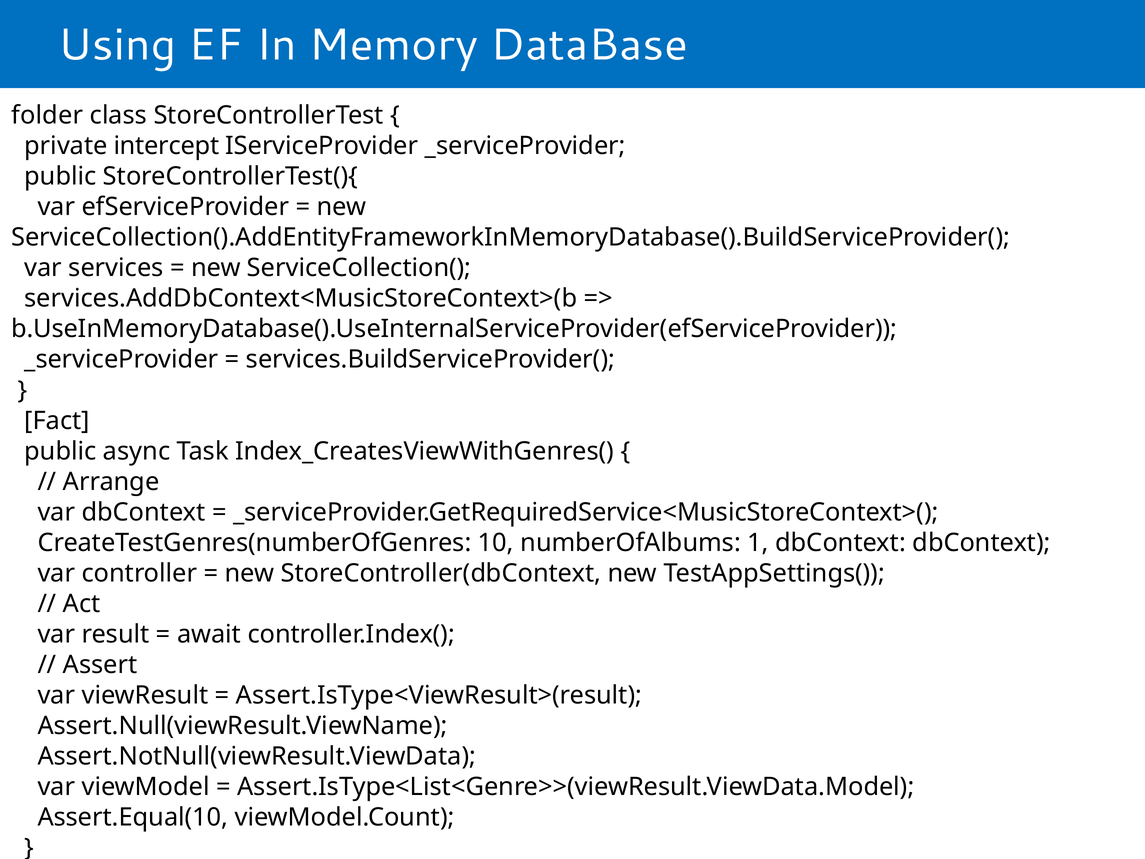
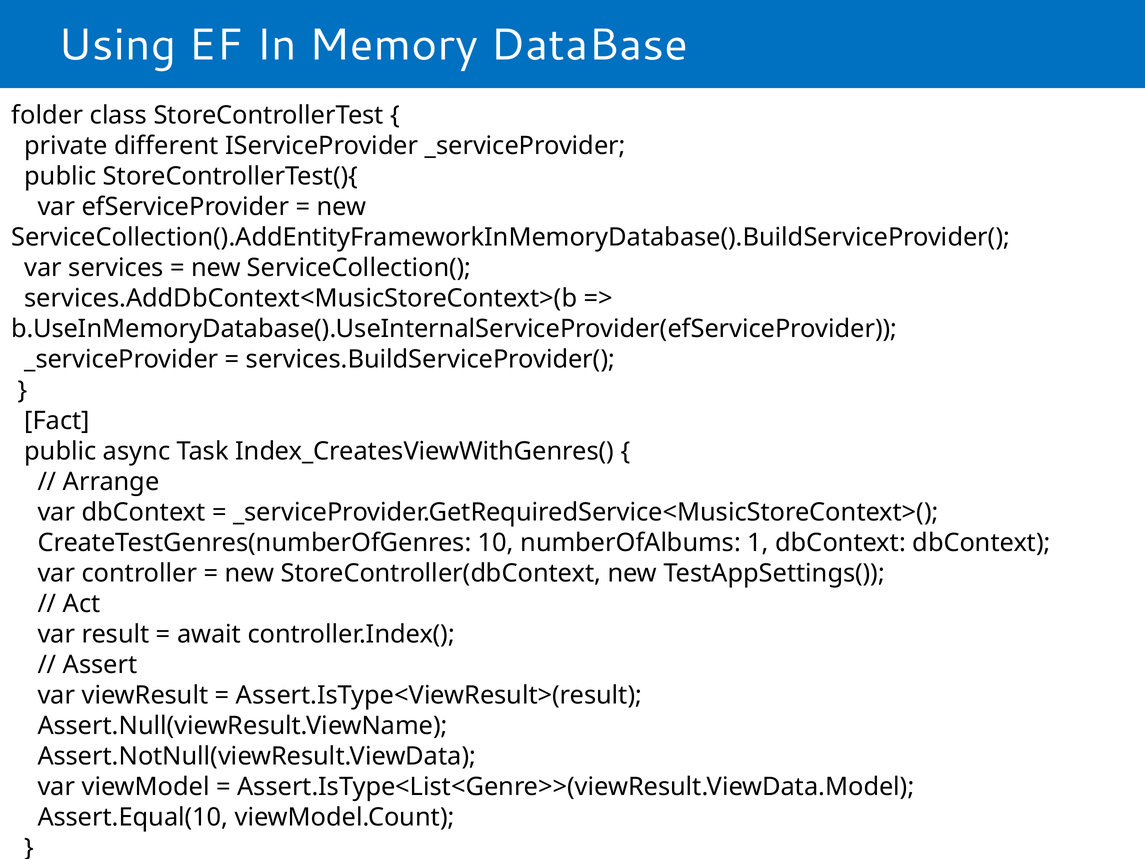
intercept: intercept -> different
